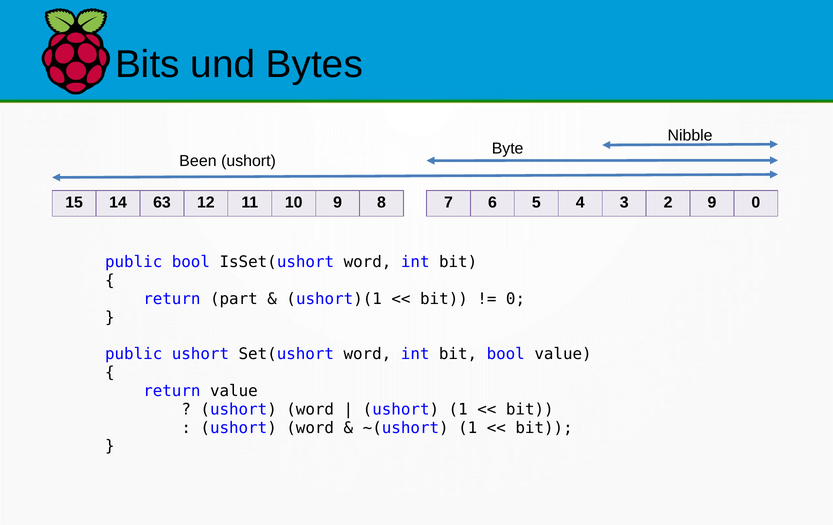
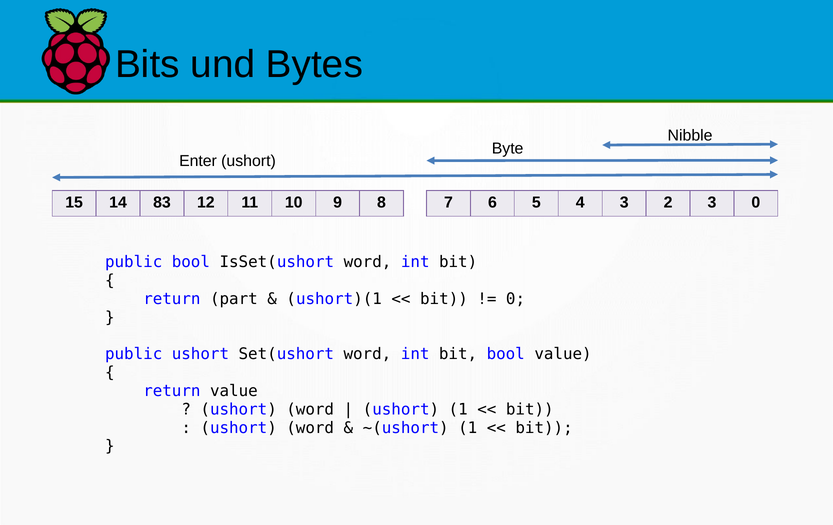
Been: Been -> Enter
63: 63 -> 83
2 9: 9 -> 3
